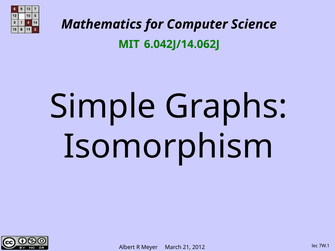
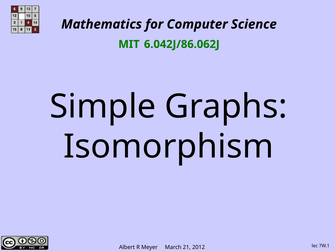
6.042J/14.062J: 6.042J/14.062J -> 6.042J/86.062J
